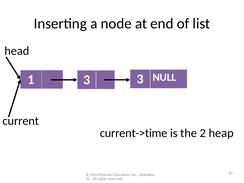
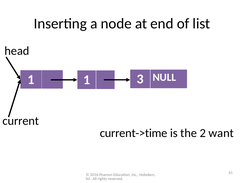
1 3: 3 -> 1
heap: heap -> want
